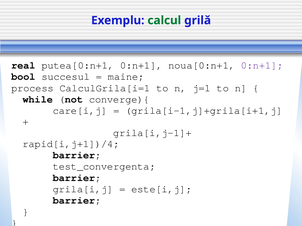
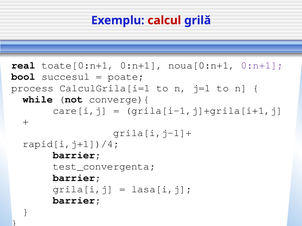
calcul colour: green -> red
putea[0:n+1: putea[0:n+1 -> toate[0:n+1
maine: maine -> poate
este[i,j: este[i,j -> lasa[i,j
